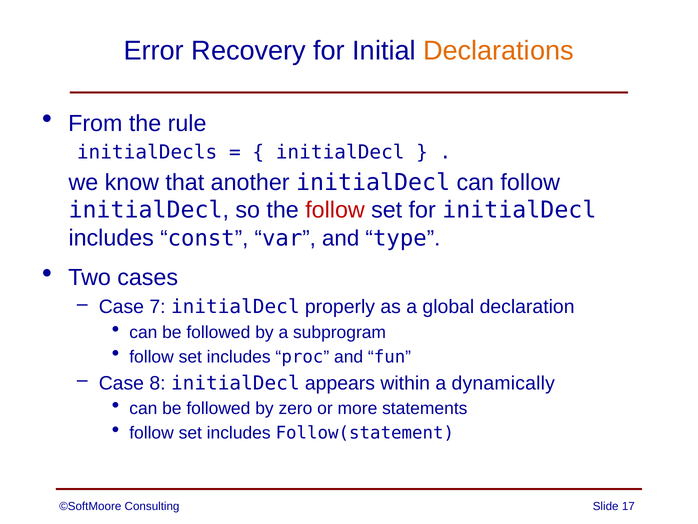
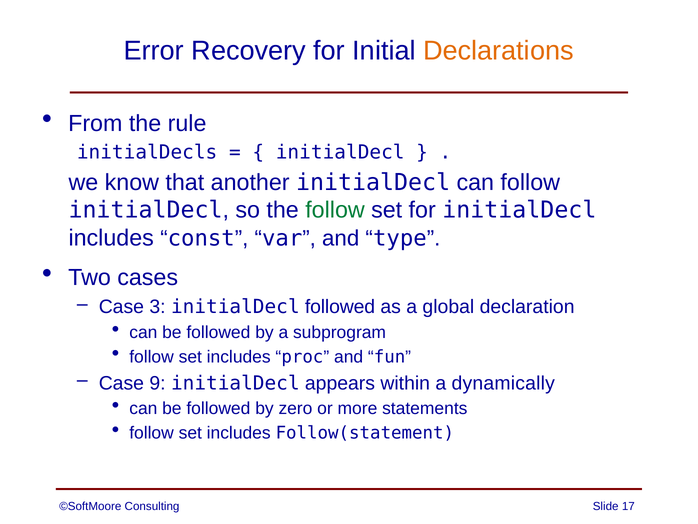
follow at (335, 210) colour: red -> green
7: 7 -> 3
initialDecl properly: properly -> followed
8: 8 -> 9
